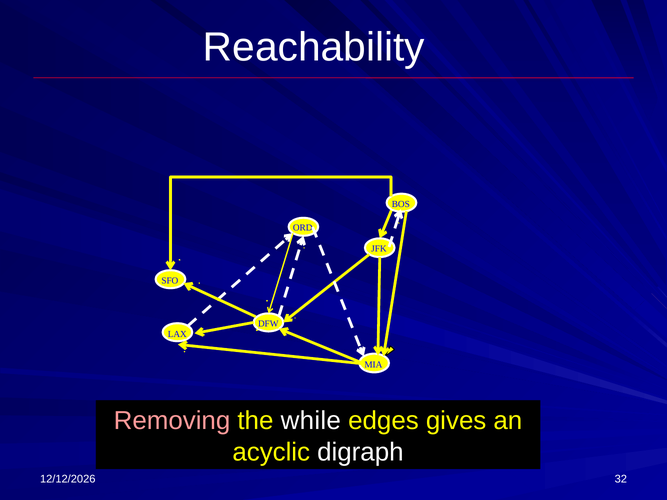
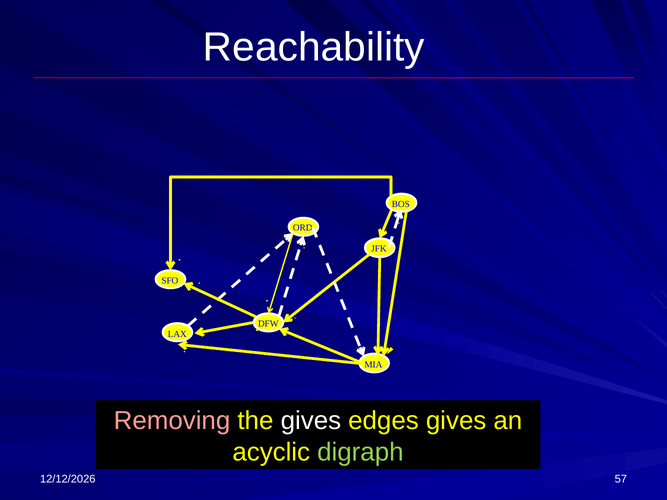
the while: while -> gives
digraph colour: white -> light green
32: 32 -> 57
